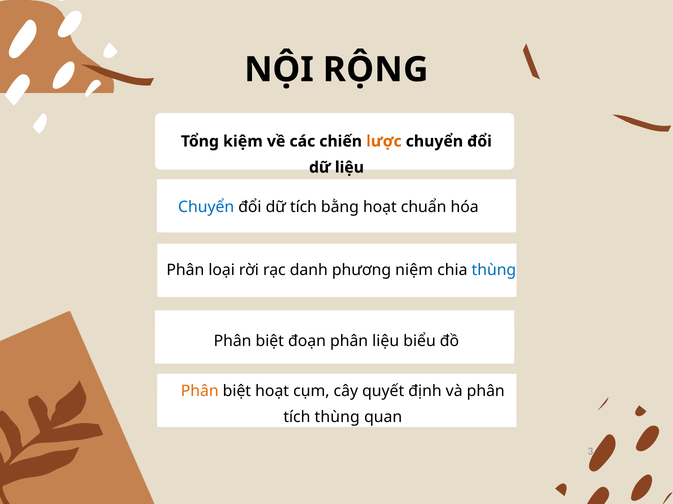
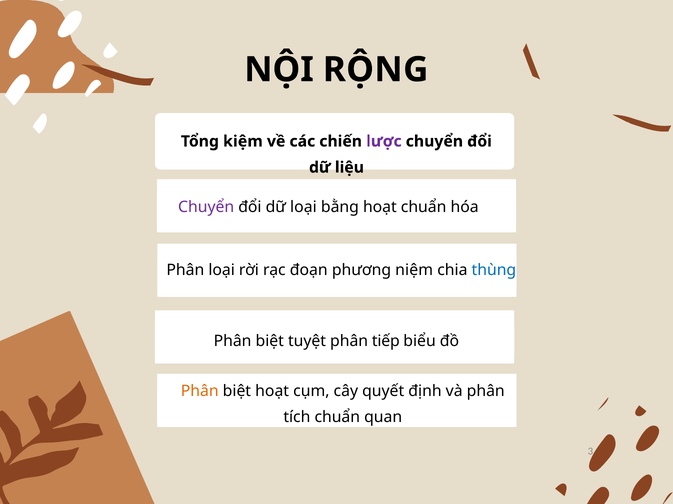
lược colour: orange -> purple
Chuyển at (206, 208) colour: blue -> purple
dữ tích: tích -> loại
danh: danh -> đoạn
đoạn: đoạn -> tuyệt
phân liệu: liệu -> tiếp
tích thùng: thùng -> chuẩn
